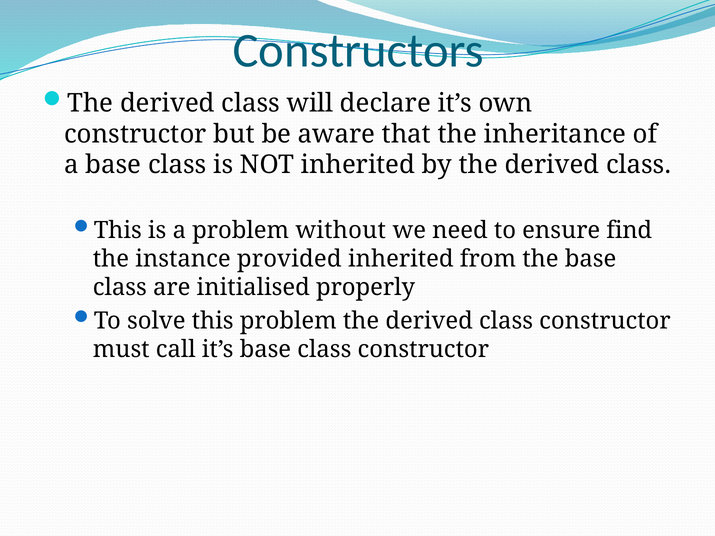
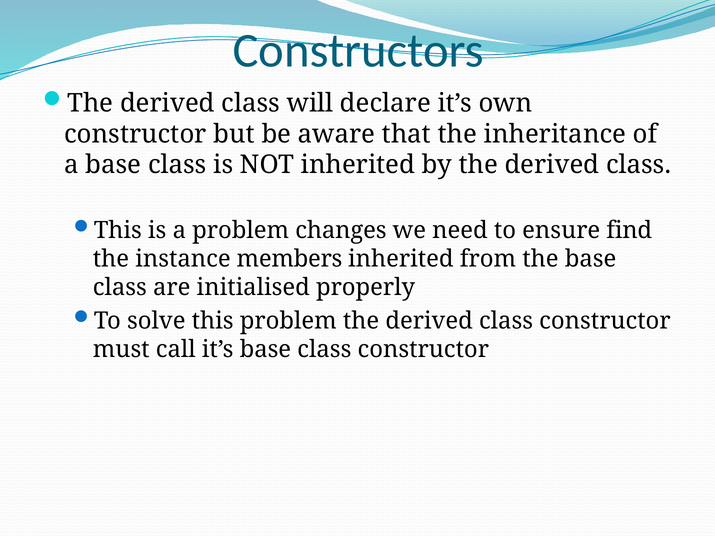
without: without -> changes
provided: provided -> members
